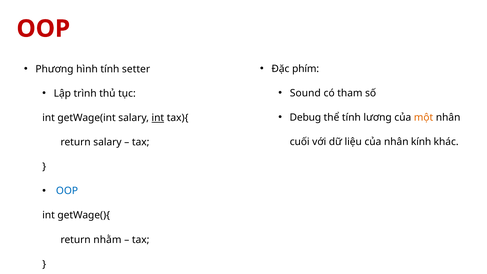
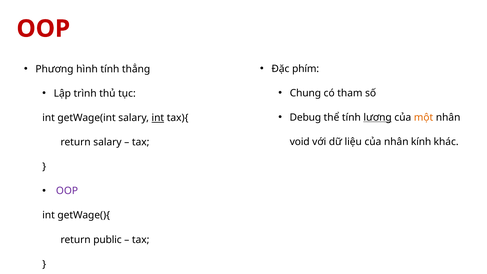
setter: setter -> thẳng
Sound: Sound -> Chung
lương underline: none -> present
cuối: cuối -> void
OOP at (67, 191) colour: blue -> purple
nhằm: nhằm -> public
